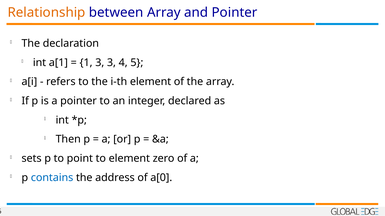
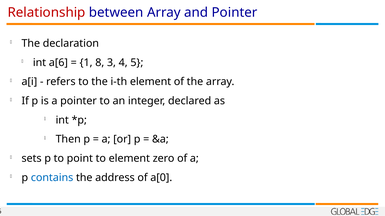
Relationship colour: orange -> red
a[1: a[1 -> a[6
1 3: 3 -> 8
